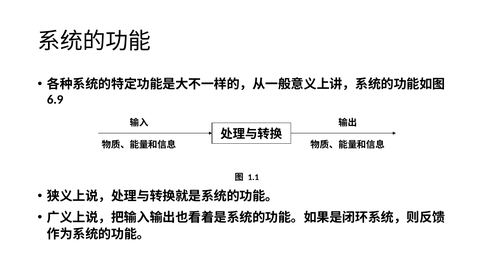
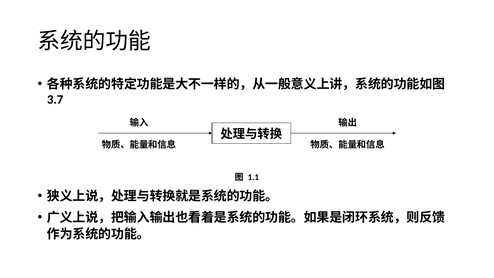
6.9: 6.9 -> 3.7
